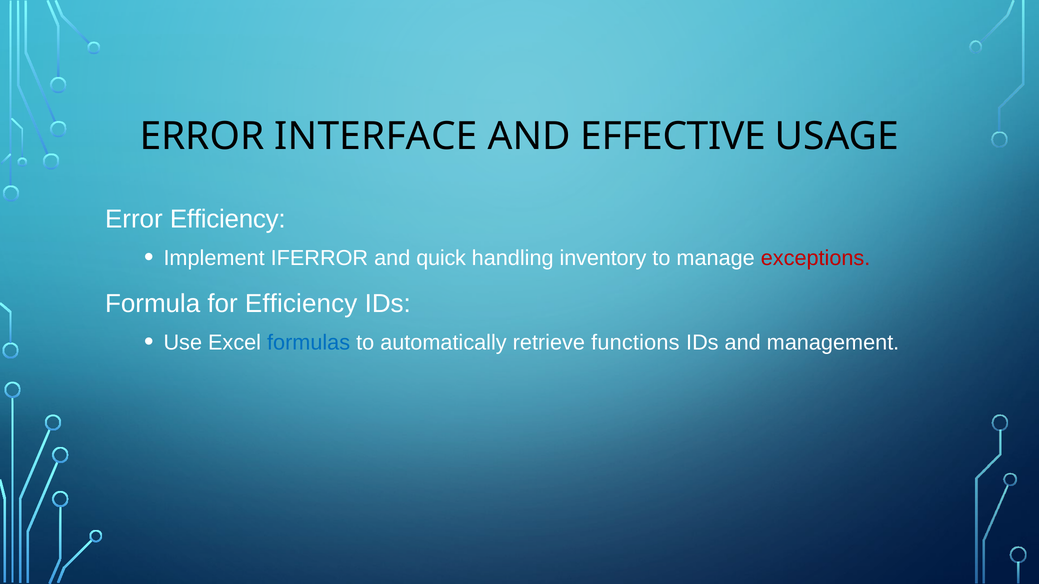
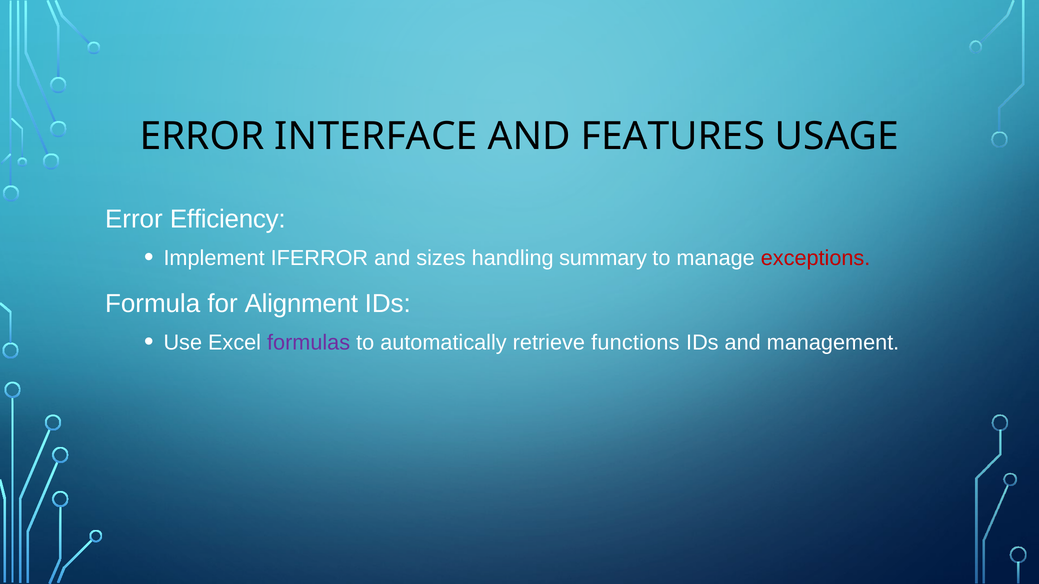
EFFECTIVE: EFFECTIVE -> FEATURES
quick: quick -> sizes
inventory: inventory -> summary
for Efficiency: Efficiency -> Alignment
formulas colour: blue -> purple
